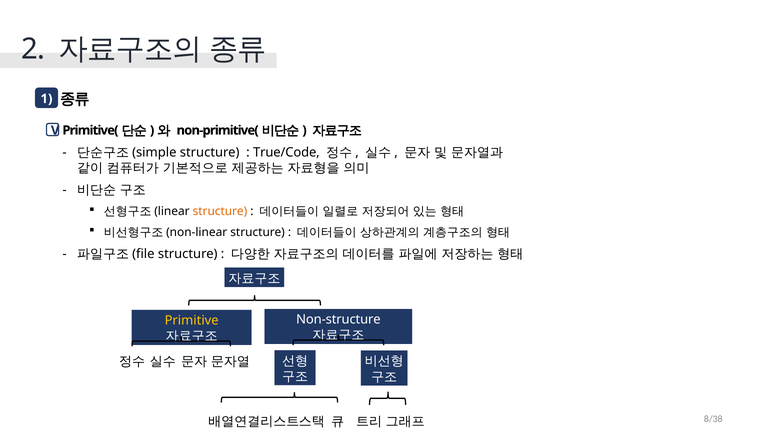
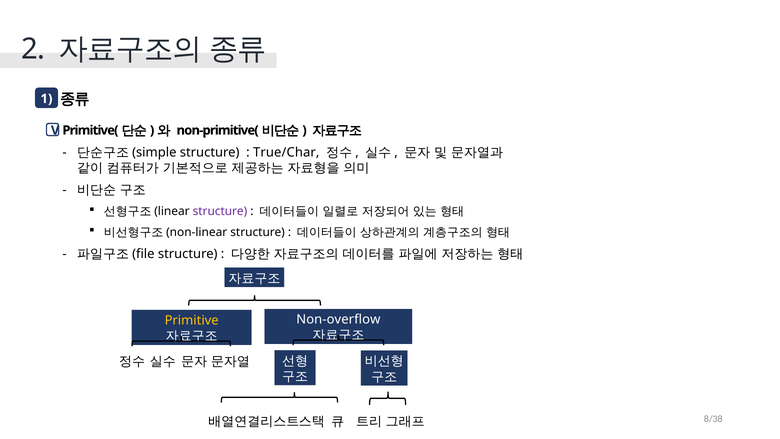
True/Code: True/Code -> True/Char
structure at (220, 211) colour: orange -> purple
Non-structure: Non-structure -> Non-overflow
